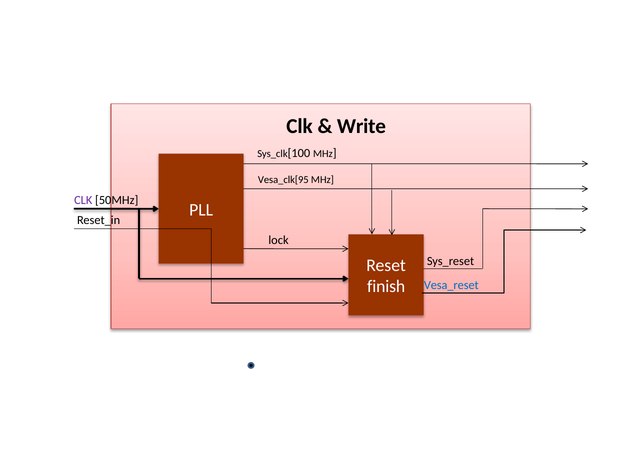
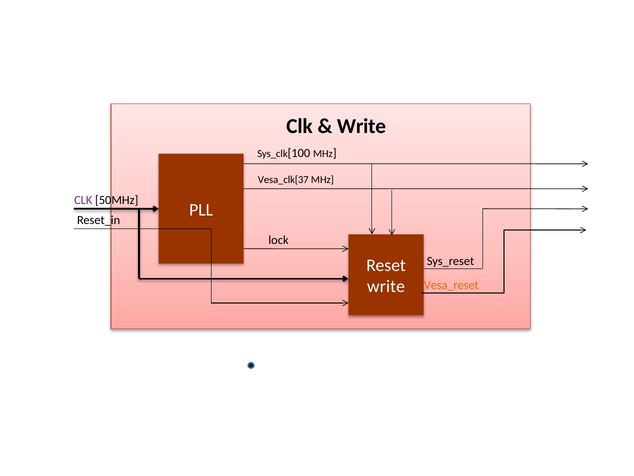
Vesa_clk[95: Vesa_clk[95 -> Vesa_clk[37
finish at (386, 286): finish -> write
Vesa_reset colour: blue -> orange
